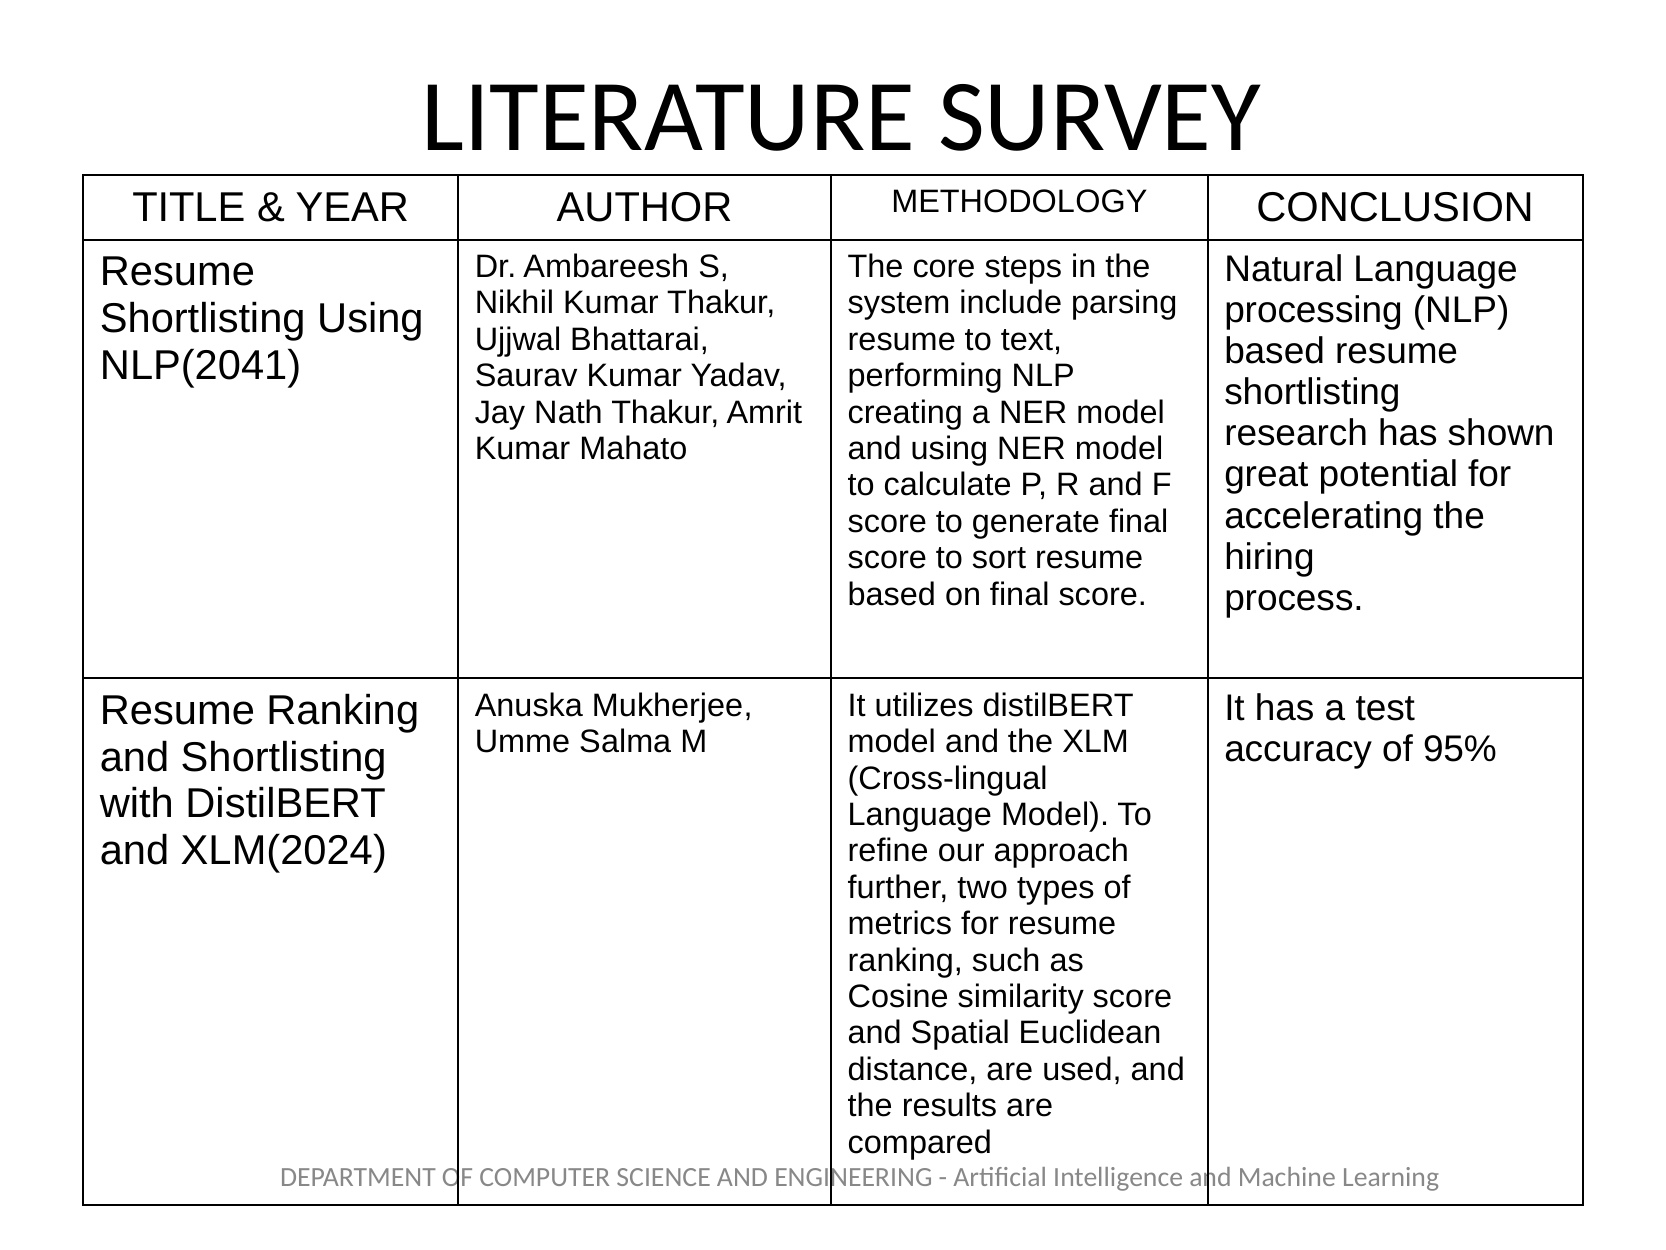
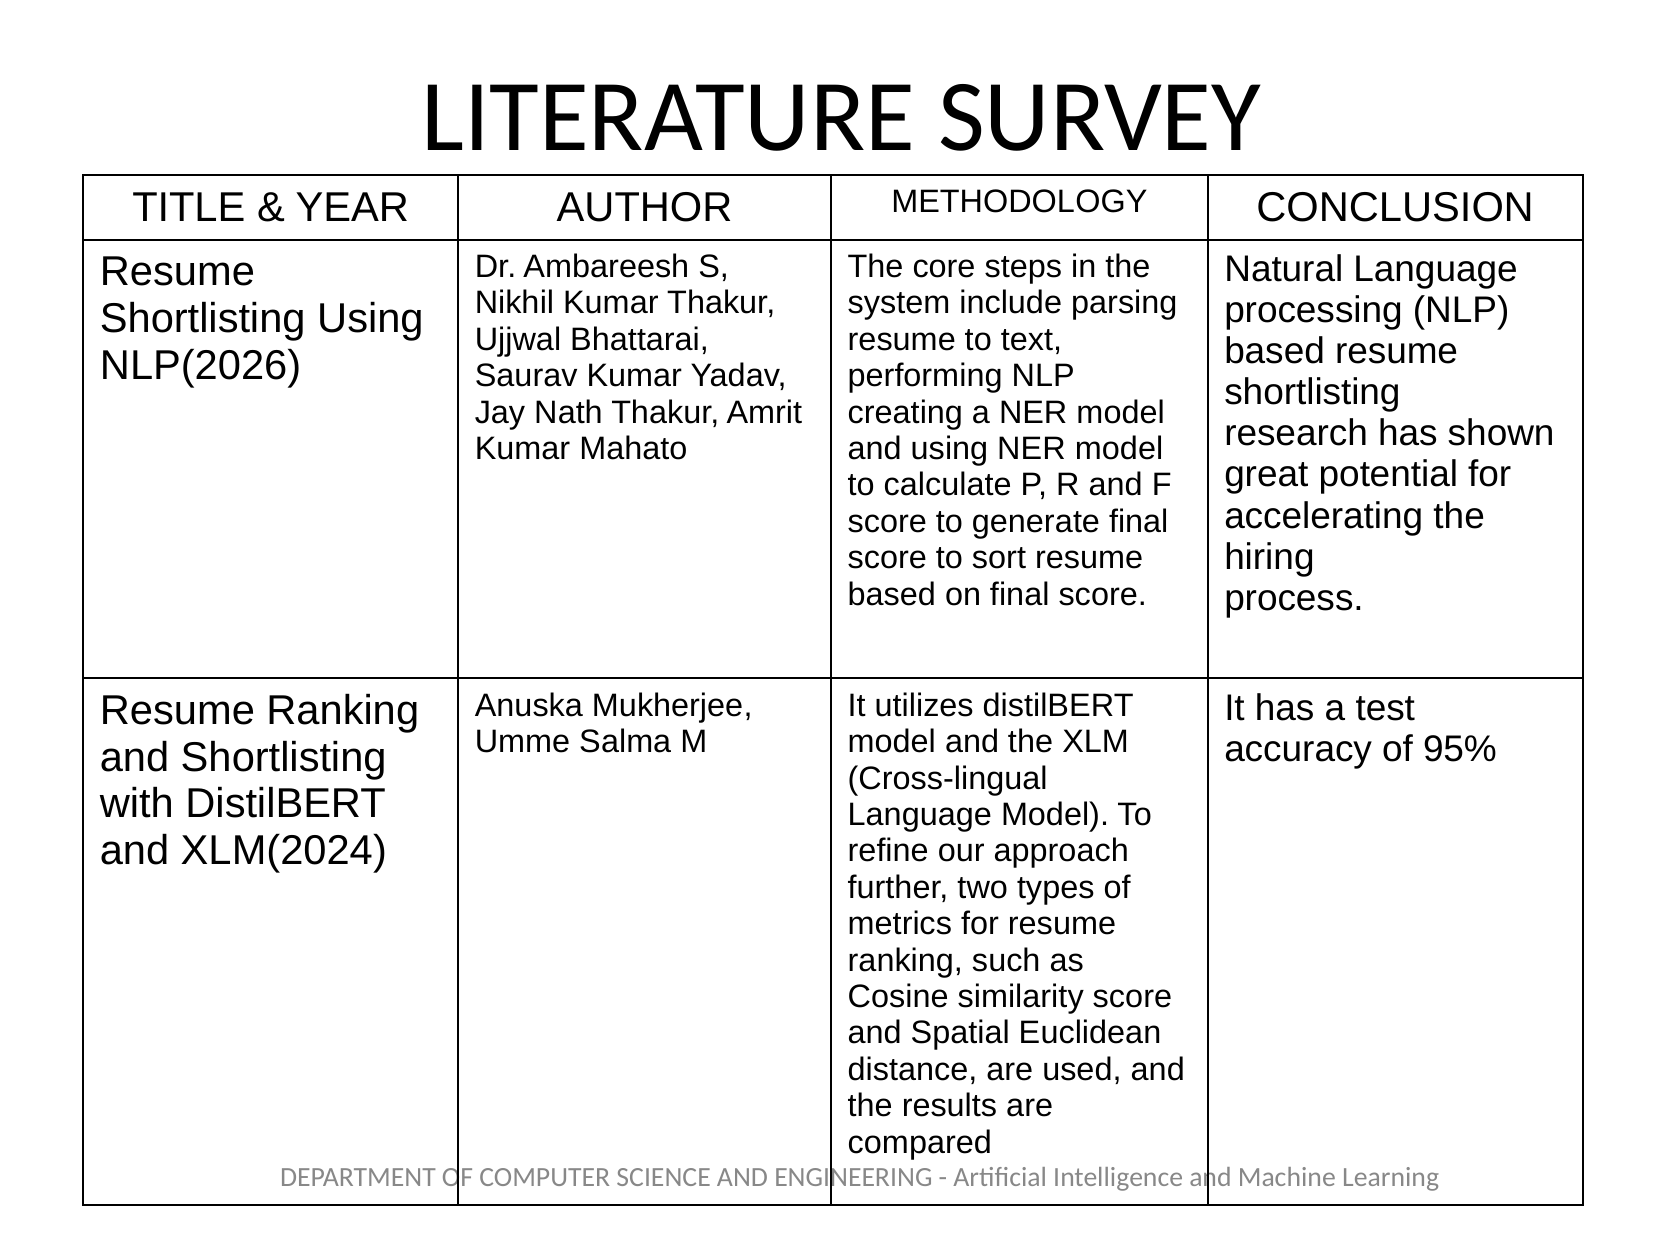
NLP(2041: NLP(2041 -> NLP(2026
